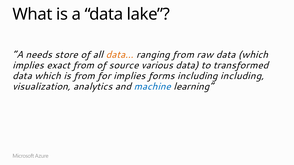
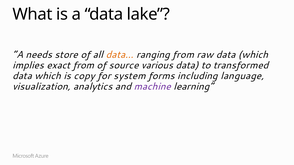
is from: from -> copy
for implies: implies -> system
including including: including -> language
machine colour: blue -> purple
